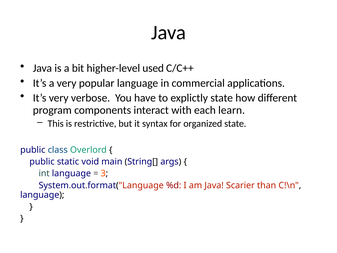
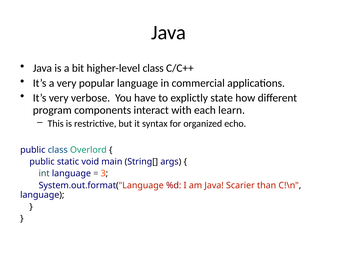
higher-level used: used -> class
organized state: state -> echo
